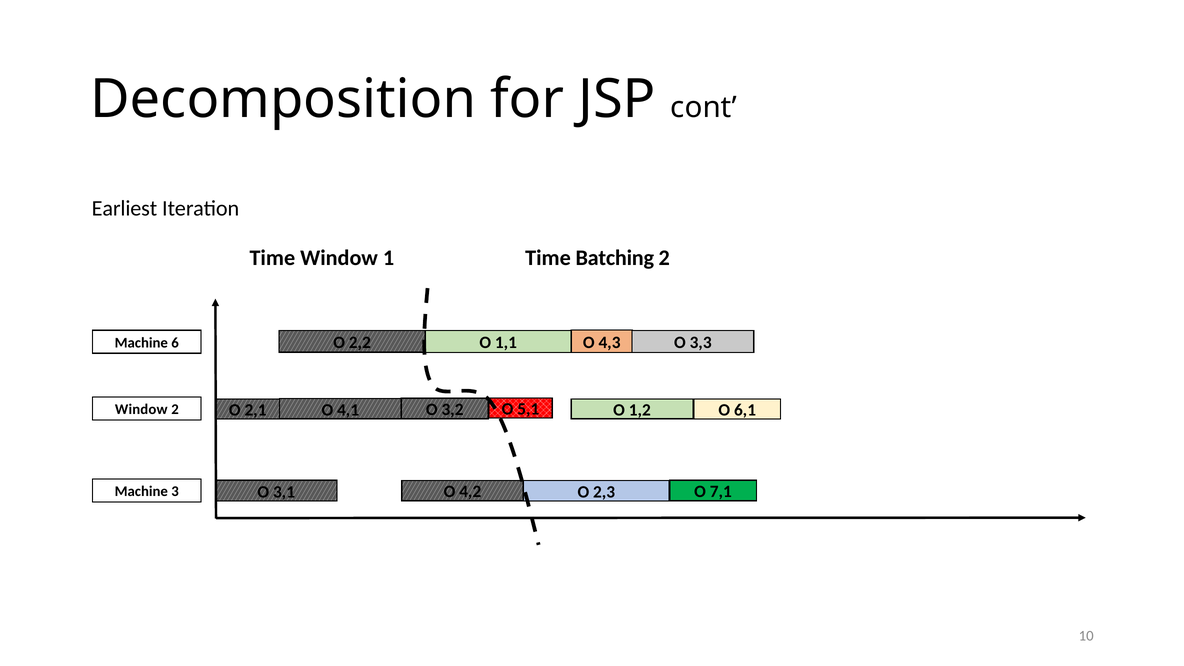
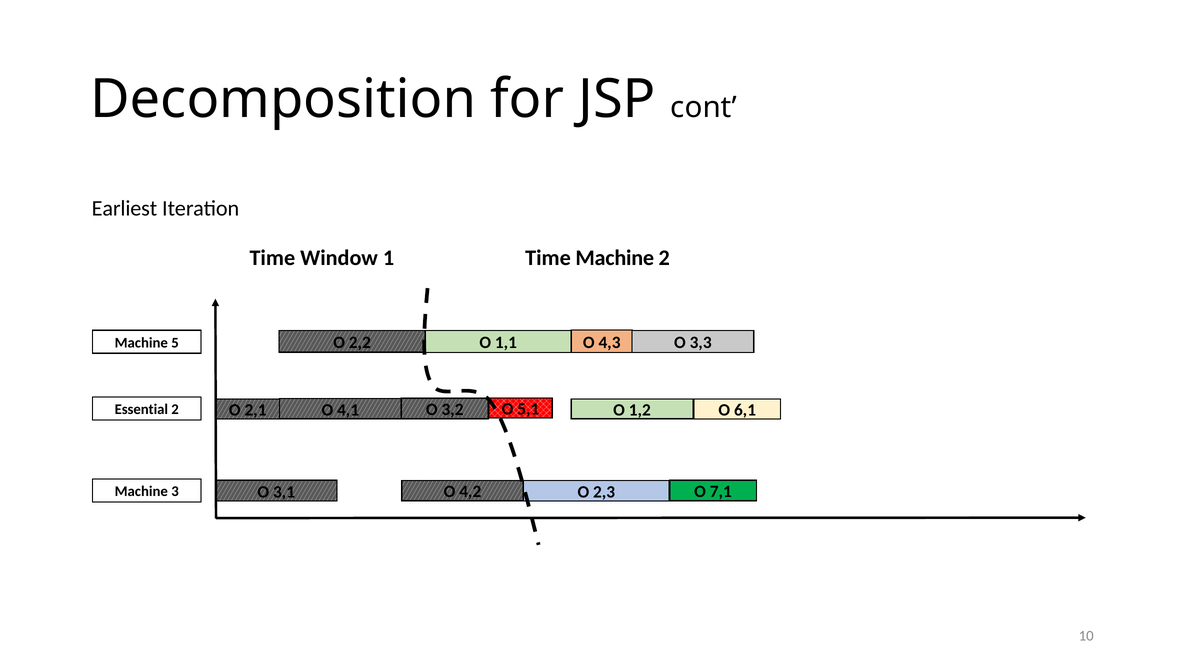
Time Batching: Batching -> Machine
6: 6 -> 5
Window at (141, 409): Window -> Essential
